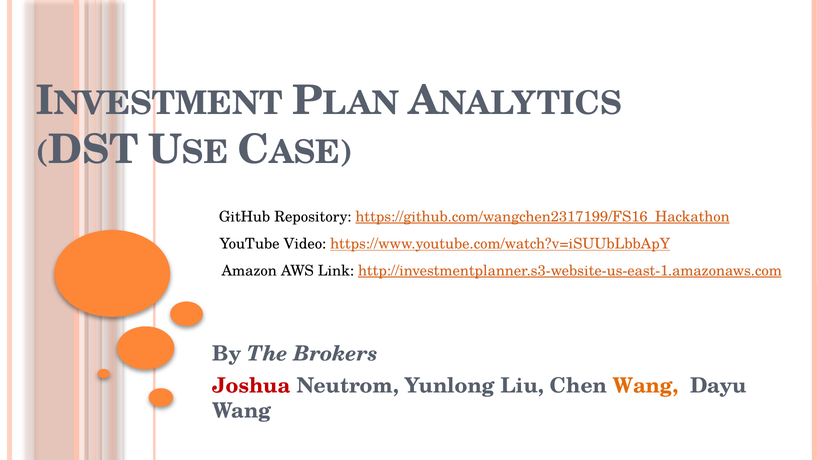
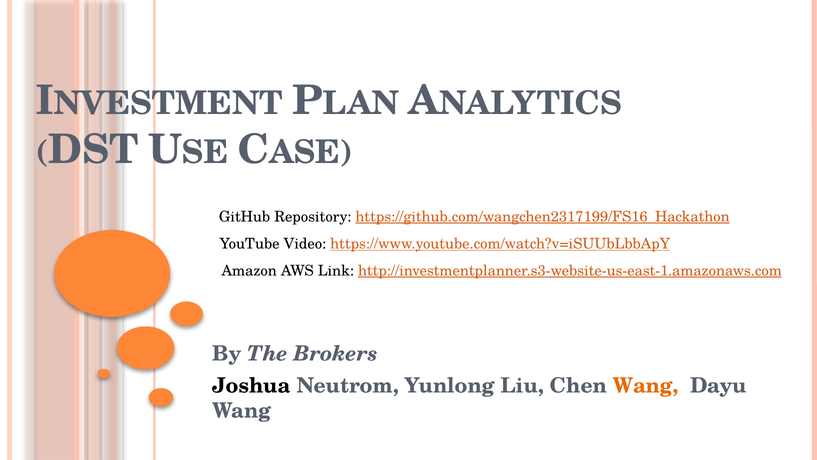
Joshua colour: red -> black
